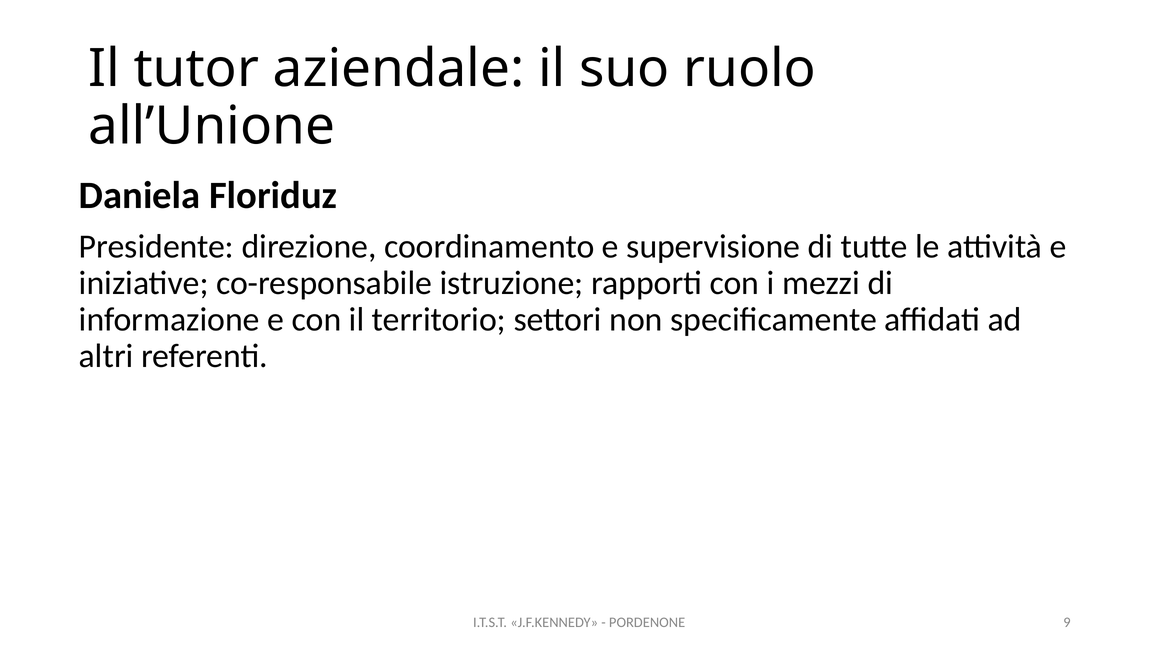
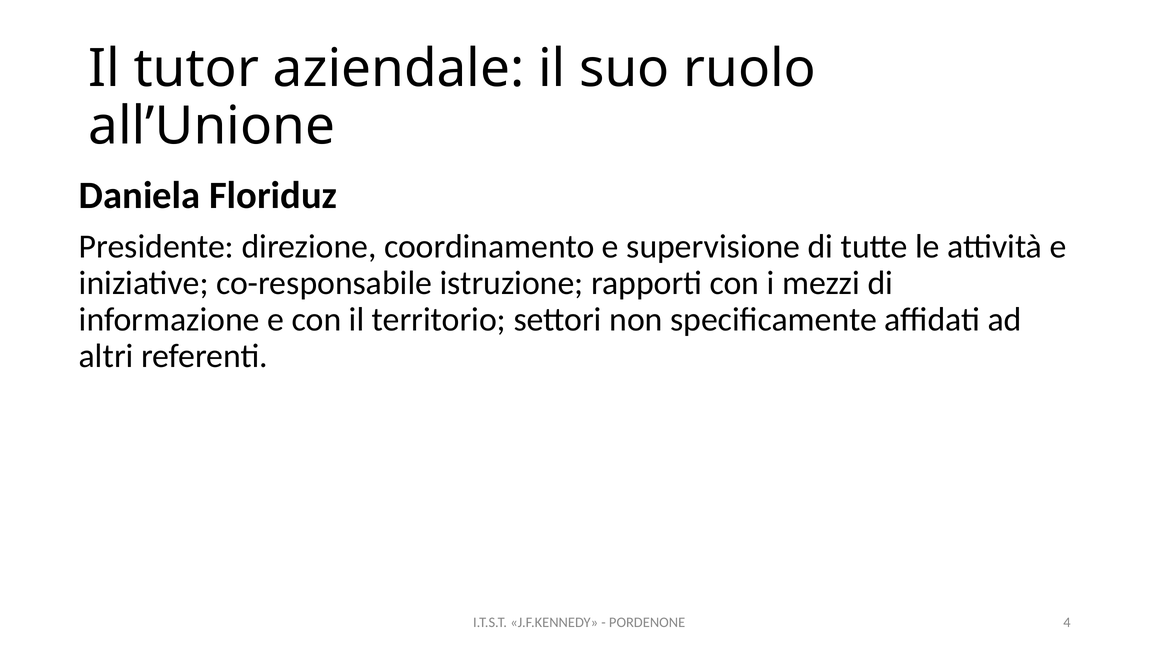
9: 9 -> 4
